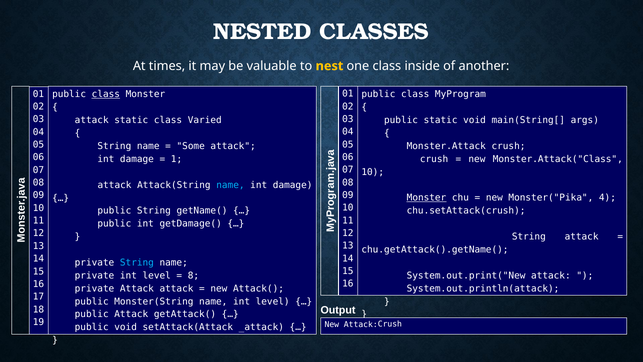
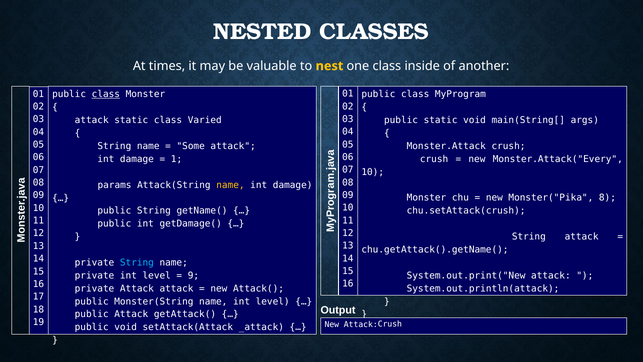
Monster.Attack("Class: Monster.Attack("Class -> Monster.Attack("Every
attack at (115, 185): attack -> params
name at (230, 185) colour: light blue -> yellow
Monster at (426, 198) underline: present -> none
4: 4 -> 8
8: 8 -> 9
